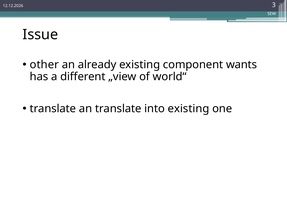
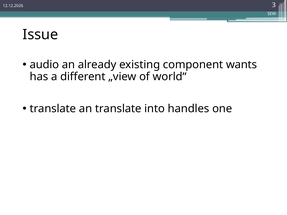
other: other -> audio
into existing: existing -> handles
